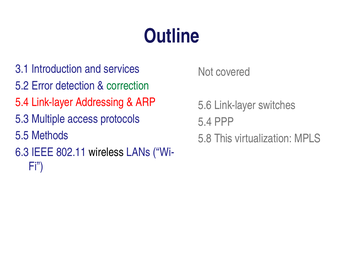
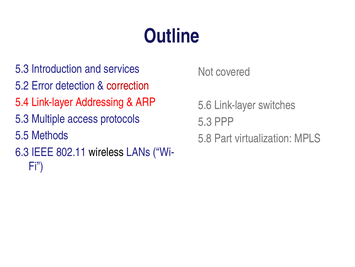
3.1 at (22, 69): 3.1 -> 5.3
correction colour: green -> red
5.4 at (205, 122): 5.4 -> 5.3
This: This -> Part
